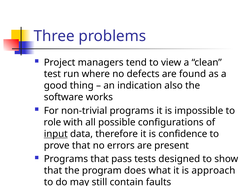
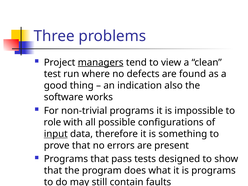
managers underline: none -> present
confidence: confidence -> something
is approach: approach -> programs
